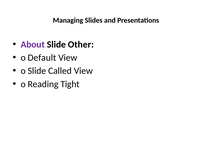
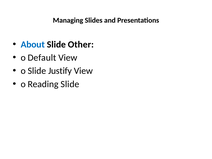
About colour: purple -> blue
Called: Called -> Justify
Reading Tight: Tight -> Slide
